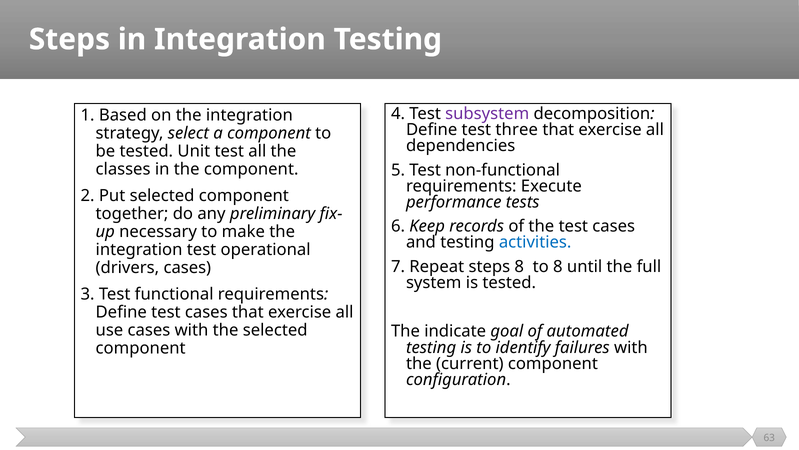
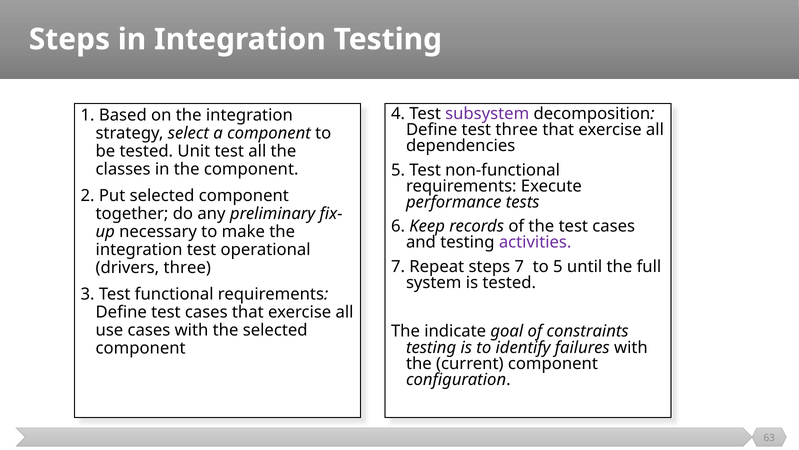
activities colour: blue -> purple
steps 8: 8 -> 7
to 8: 8 -> 5
drivers cases: cases -> three
automated: automated -> constraints
